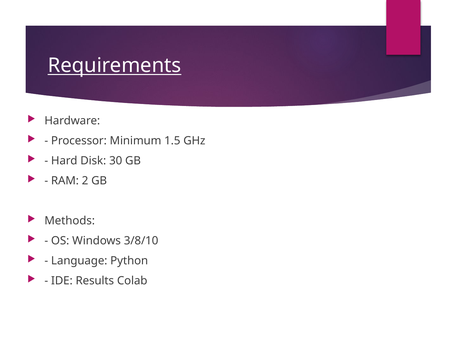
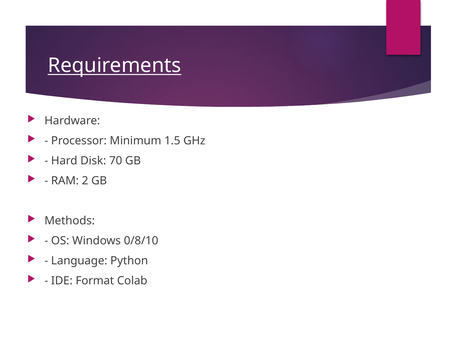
30: 30 -> 70
3/8/10: 3/8/10 -> 0/8/10
Results: Results -> Format
